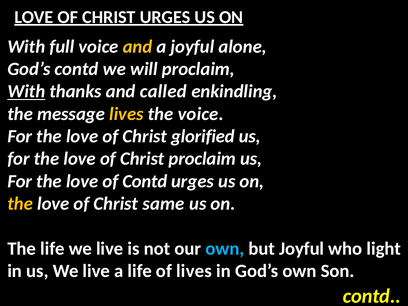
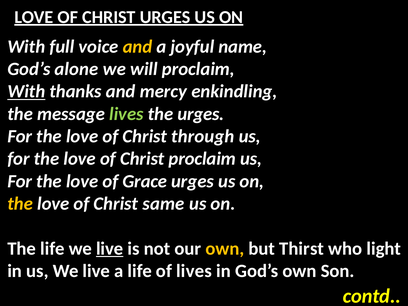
alone: alone -> name
God’s contd: contd -> alone
called: called -> mercy
lives at (126, 114) colour: yellow -> light green
the voice: voice -> urges
glorified: glorified -> through
of Contd: Contd -> Grace
live at (110, 249) underline: none -> present
own at (225, 249) colour: light blue -> yellow
but Joyful: Joyful -> Thirst
